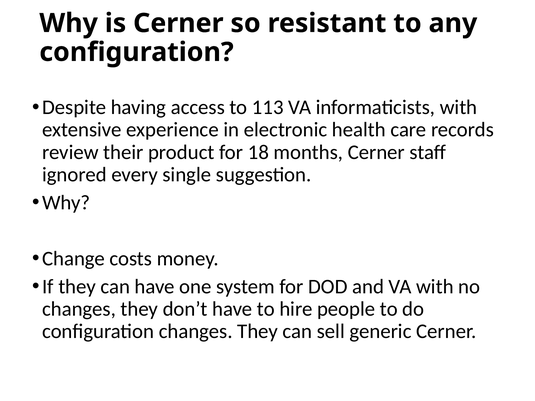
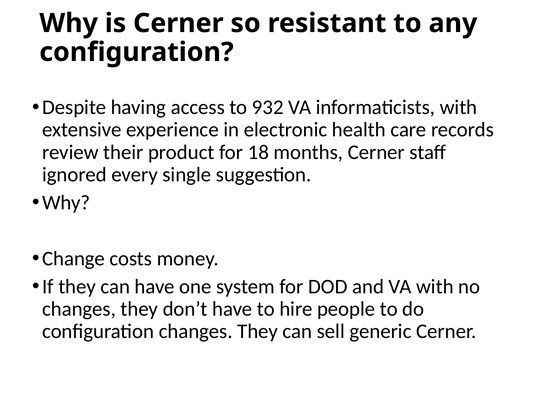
113: 113 -> 932
